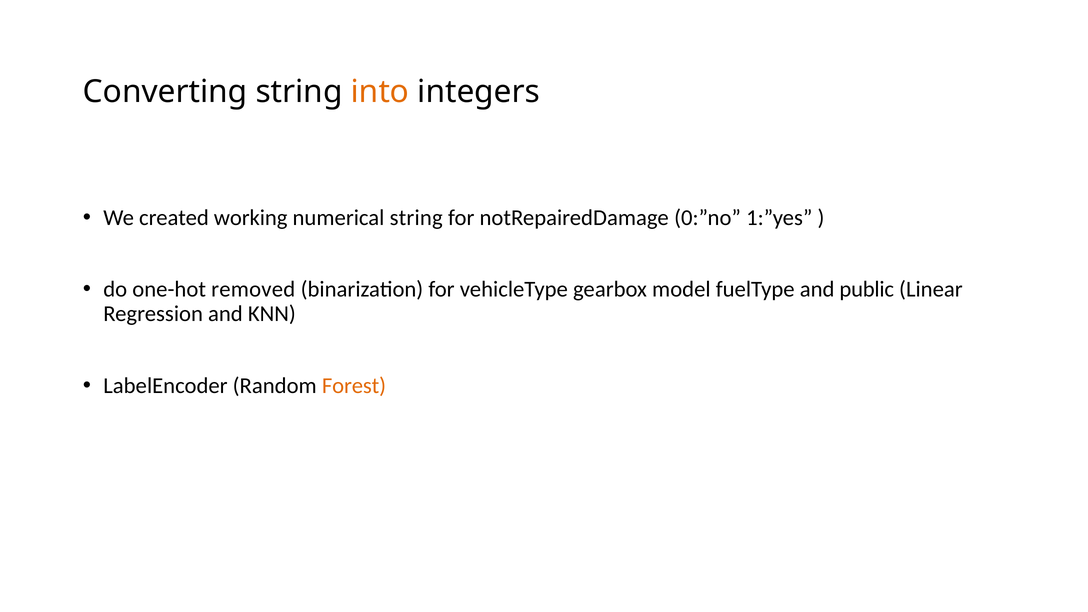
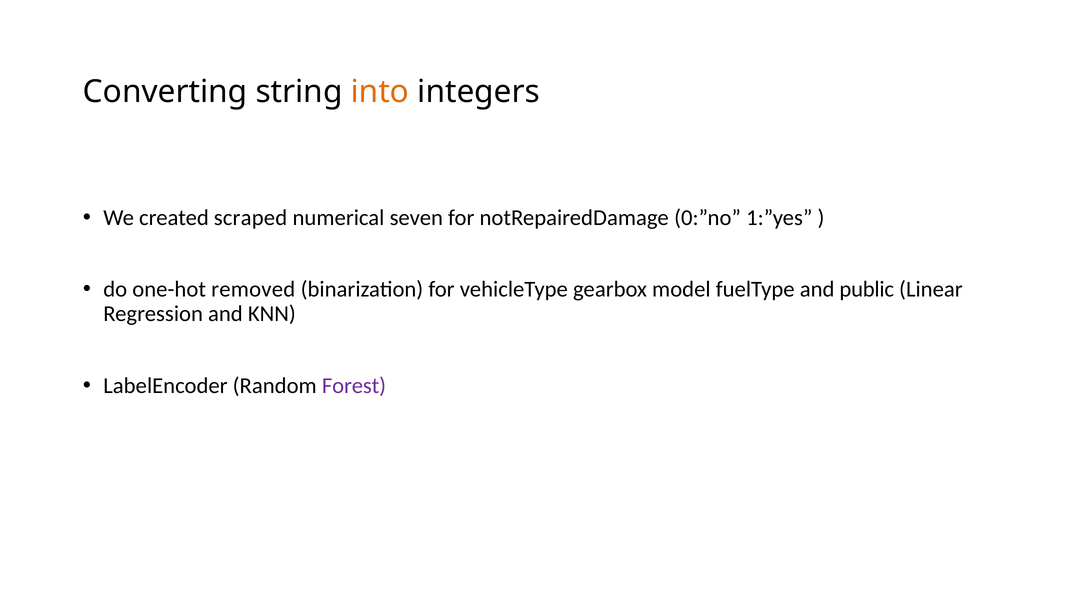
working: working -> scraped
numerical string: string -> seven
Forest colour: orange -> purple
